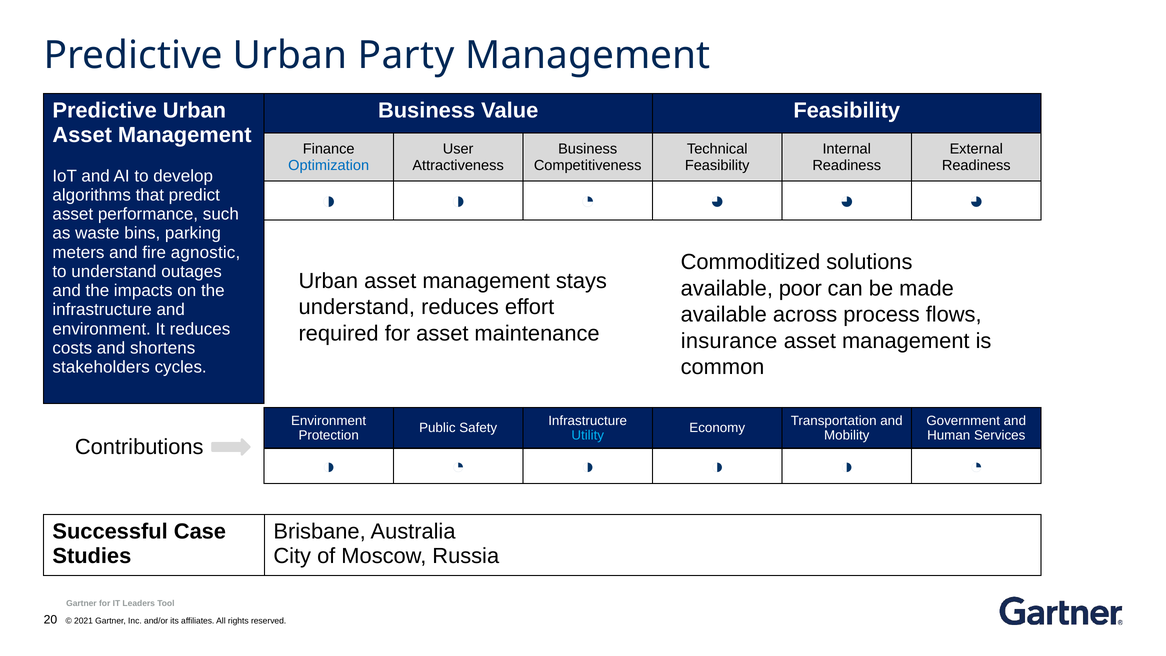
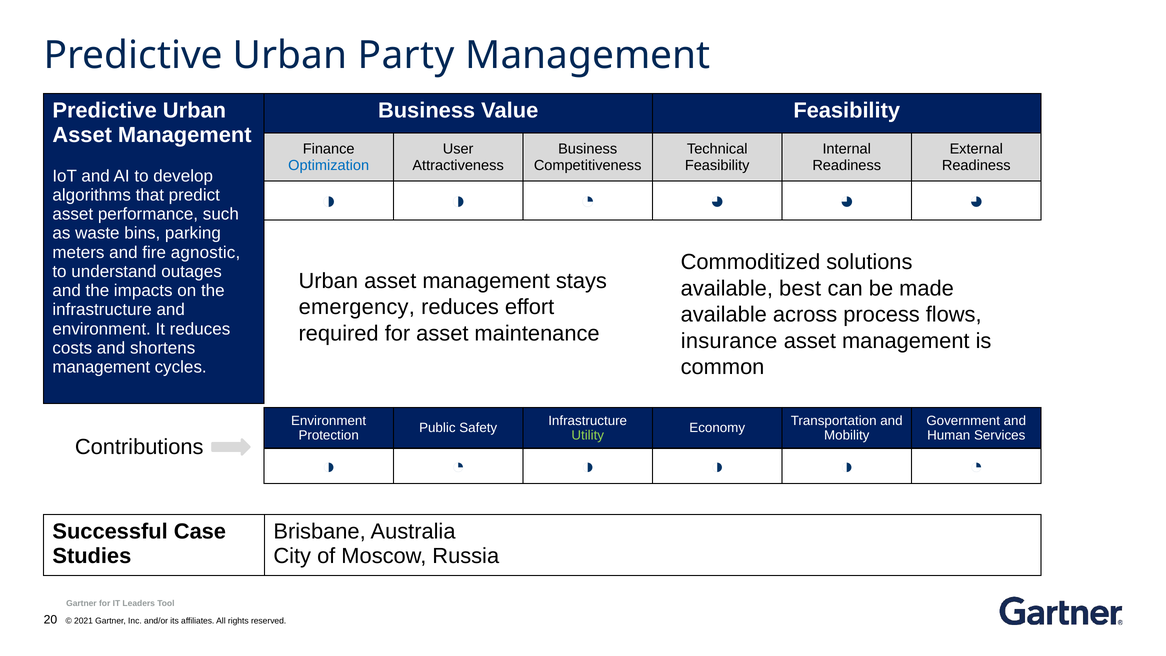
poor: poor -> best
understand at (357, 307): understand -> emergency
stakeholders at (101, 367): stakeholders -> management
Utility colour: light blue -> light green
